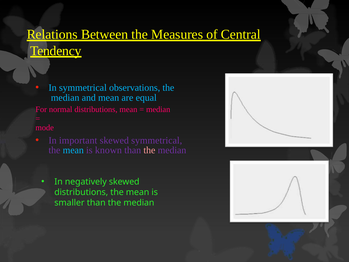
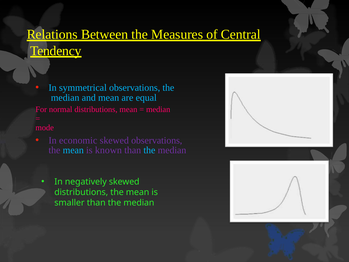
important: important -> economic
skewed symmetrical: symmetrical -> observations
the at (149, 150) colour: pink -> light blue
